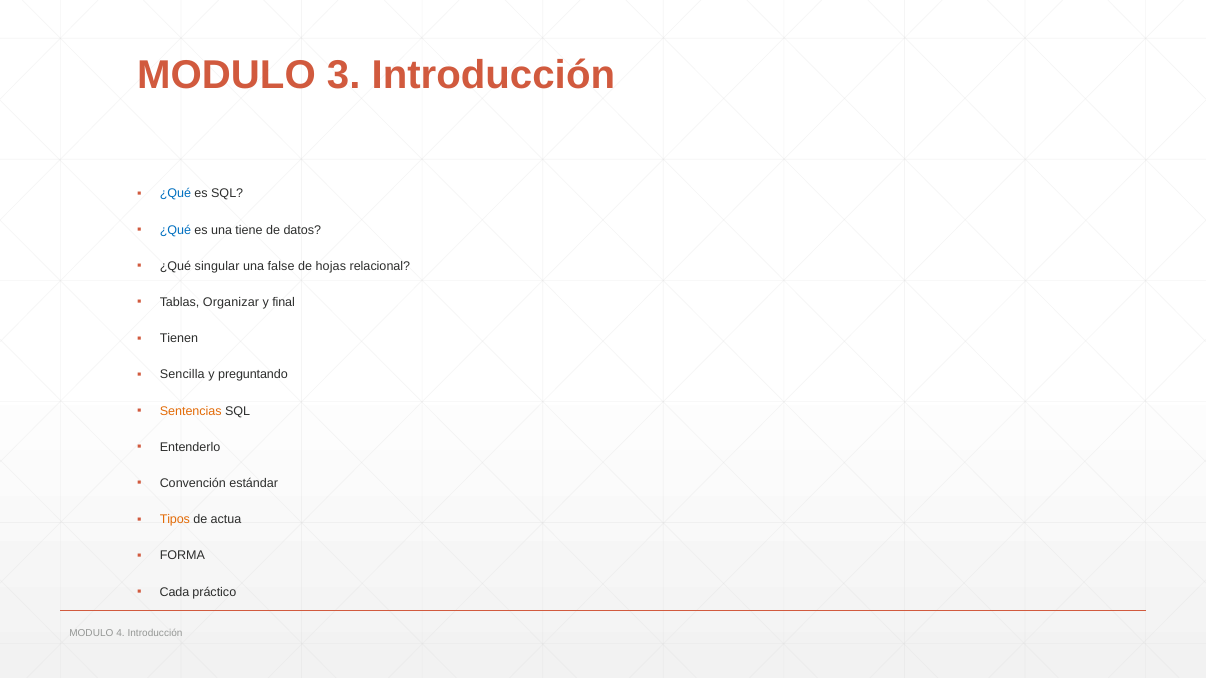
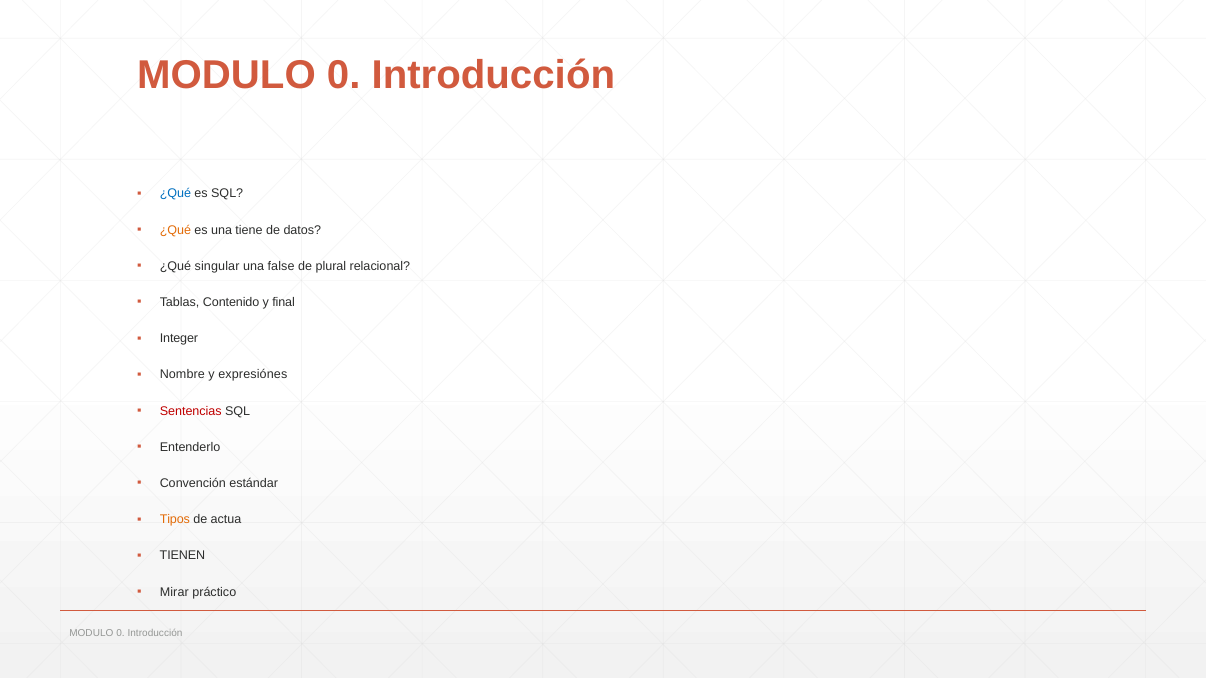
3 at (344, 76): 3 -> 0
¿Qué at (175, 230) colour: blue -> orange
hojas: hojas -> plural
Organizar: Organizar -> Contenido
Tienen: Tienen -> Integer
Sencilla: Sencilla -> Nombre
preguntando: preguntando -> expresiónes
Sentencias colour: orange -> red
FORMA: FORMA -> TIENEN
Cada: Cada -> Mirar
4 at (120, 634): 4 -> 0
